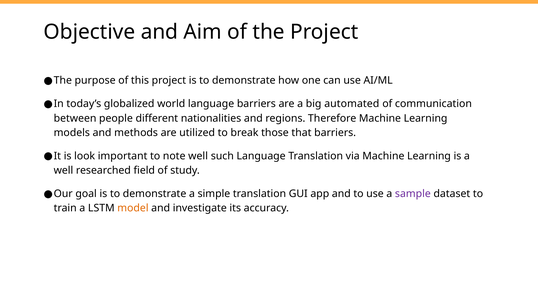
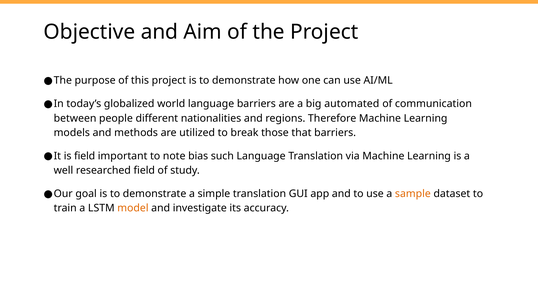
is look: look -> field
note well: well -> bias
sample colour: purple -> orange
